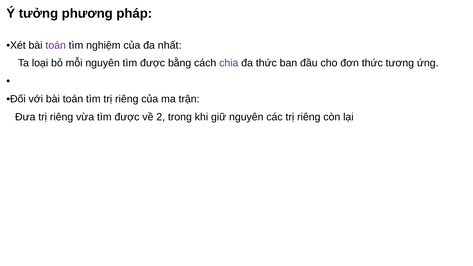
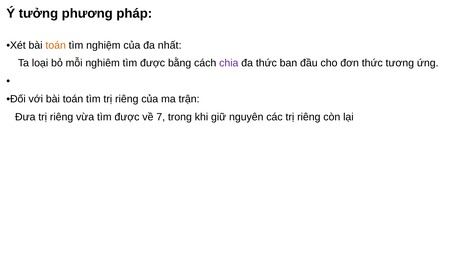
toán at (56, 45) colour: purple -> orange
mỗi nguyên: nguyên -> nghiêm
2: 2 -> 7
